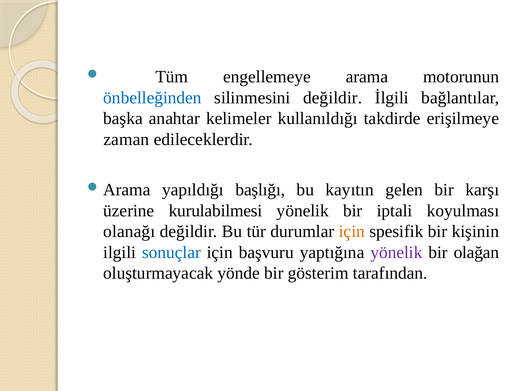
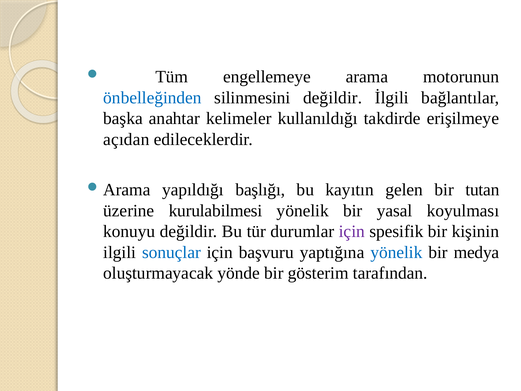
zaman: zaman -> açıdan
karşı: karşı -> tutan
iptali: iptali -> yasal
olanağı: olanağı -> konuyu
için at (352, 231) colour: orange -> purple
yönelik at (396, 252) colour: purple -> blue
olağan: olağan -> medya
